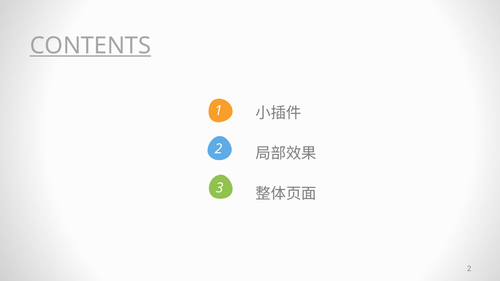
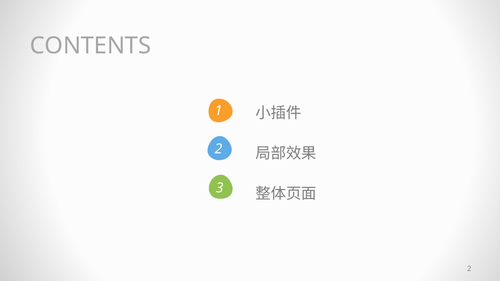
CONTENTS underline: present -> none
